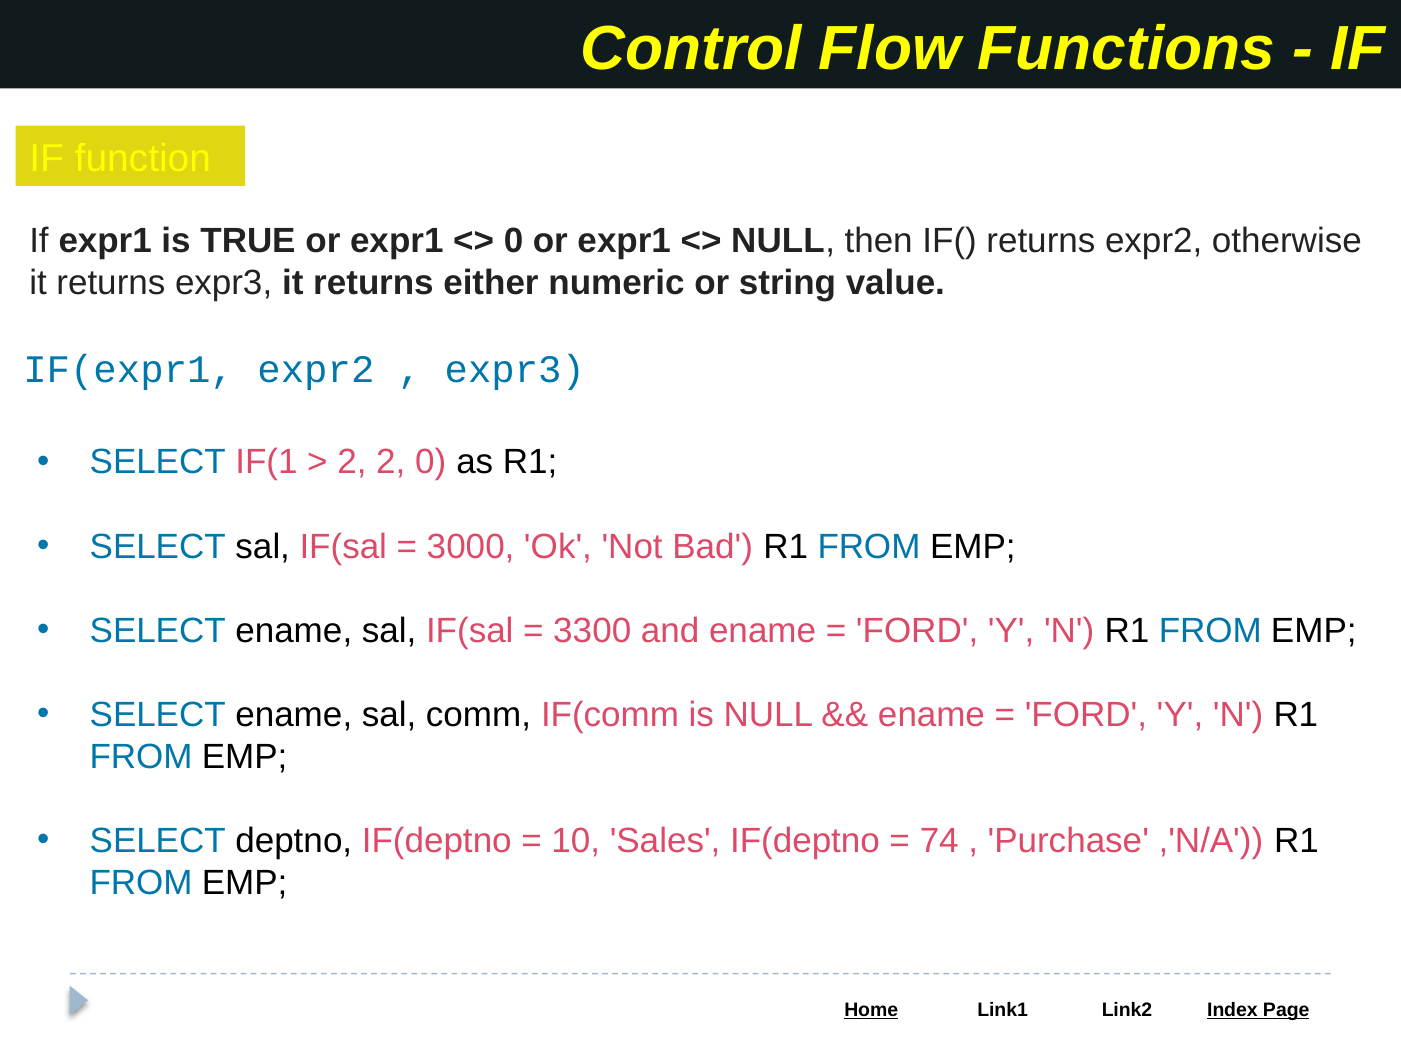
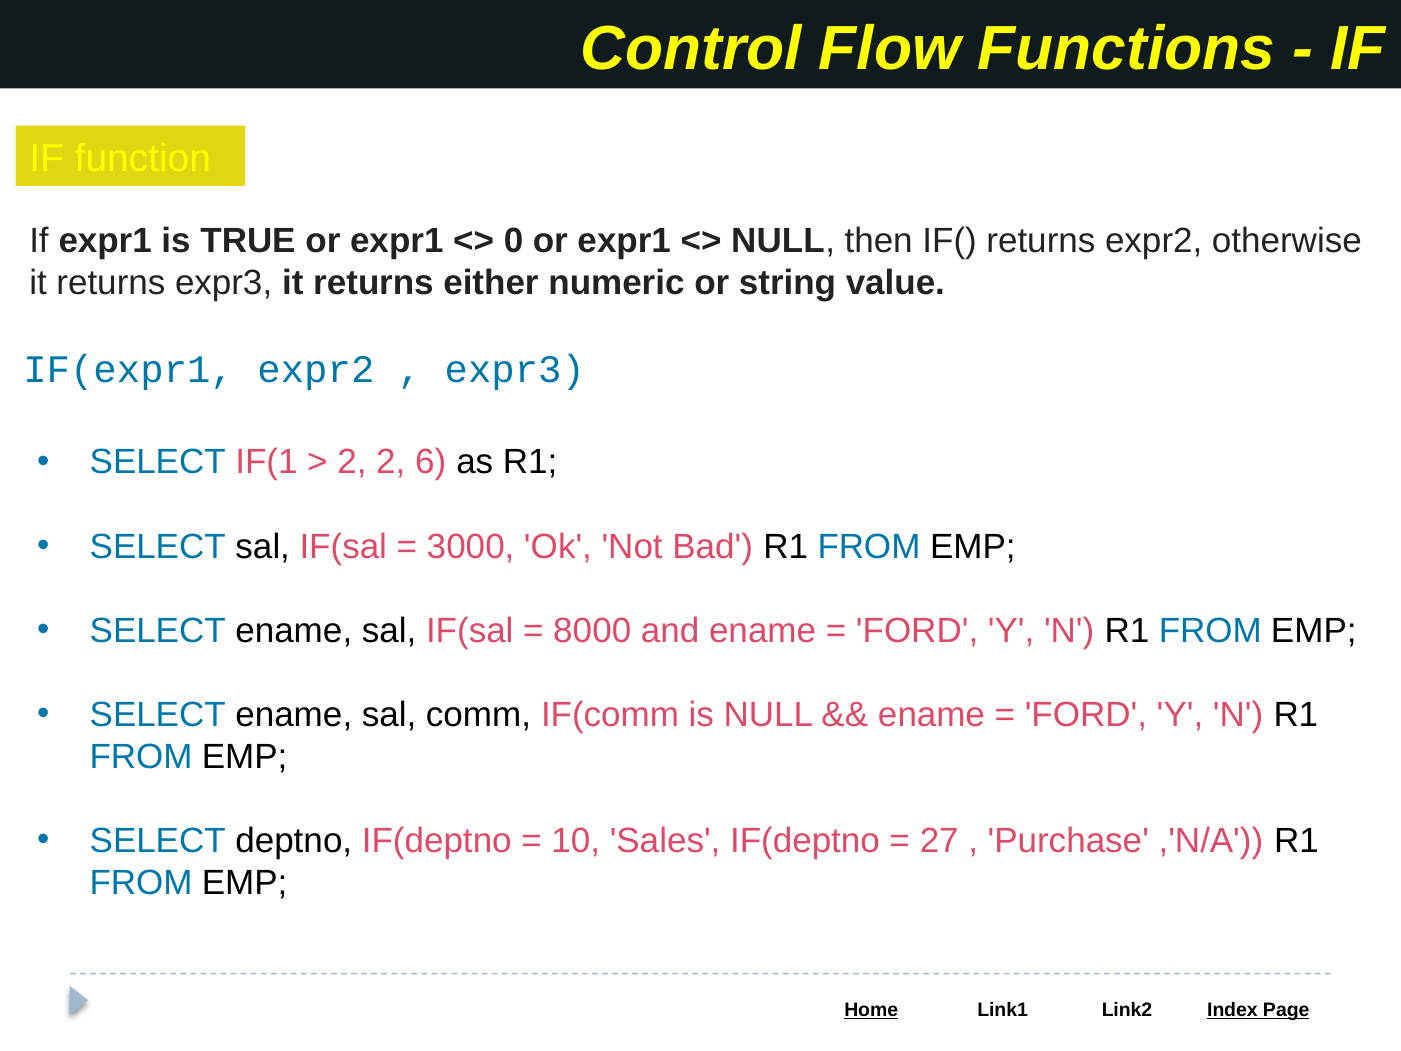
2 0: 0 -> 6
3300: 3300 -> 8000
74: 74 -> 27
